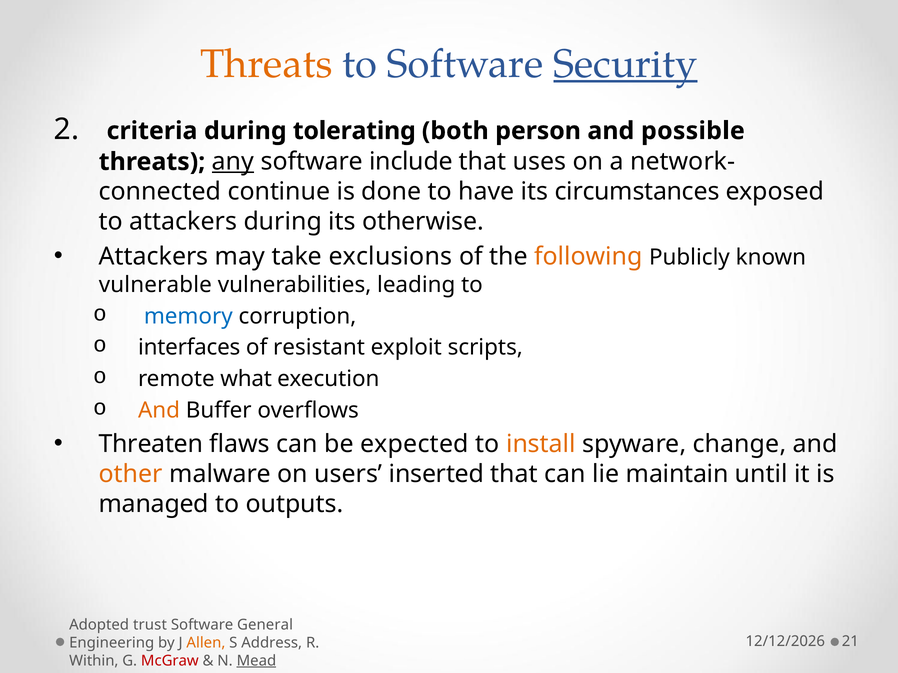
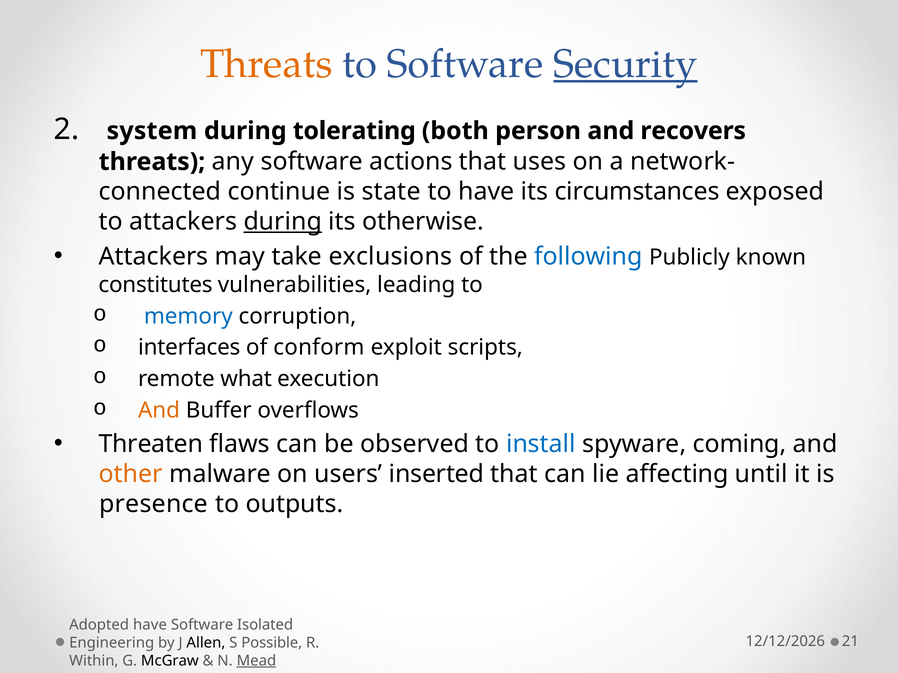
criteria: criteria -> system
possible: possible -> recovers
any underline: present -> none
include: include -> actions
done: done -> state
during at (283, 222) underline: none -> present
following colour: orange -> blue
vulnerable: vulnerable -> constitutes
resistant: resistant -> conform
expected: expected -> observed
install colour: orange -> blue
change: change -> coming
maintain: maintain -> affecting
managed: managed -> presence
Adopted trust: trust -> have
General: General -> Isolated
Allen colour: orange -> black
Address: Address -> Possible
McGraw colour: red -> black
